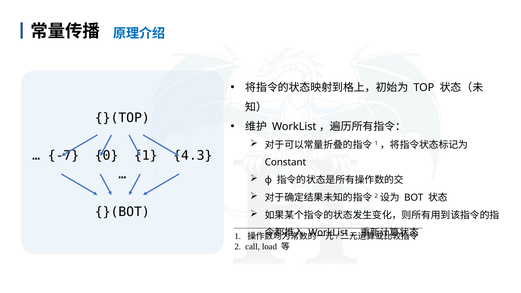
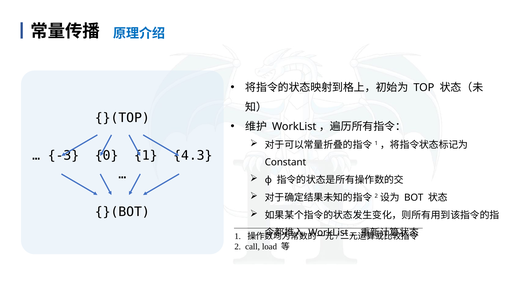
-7: -7 -> -3
